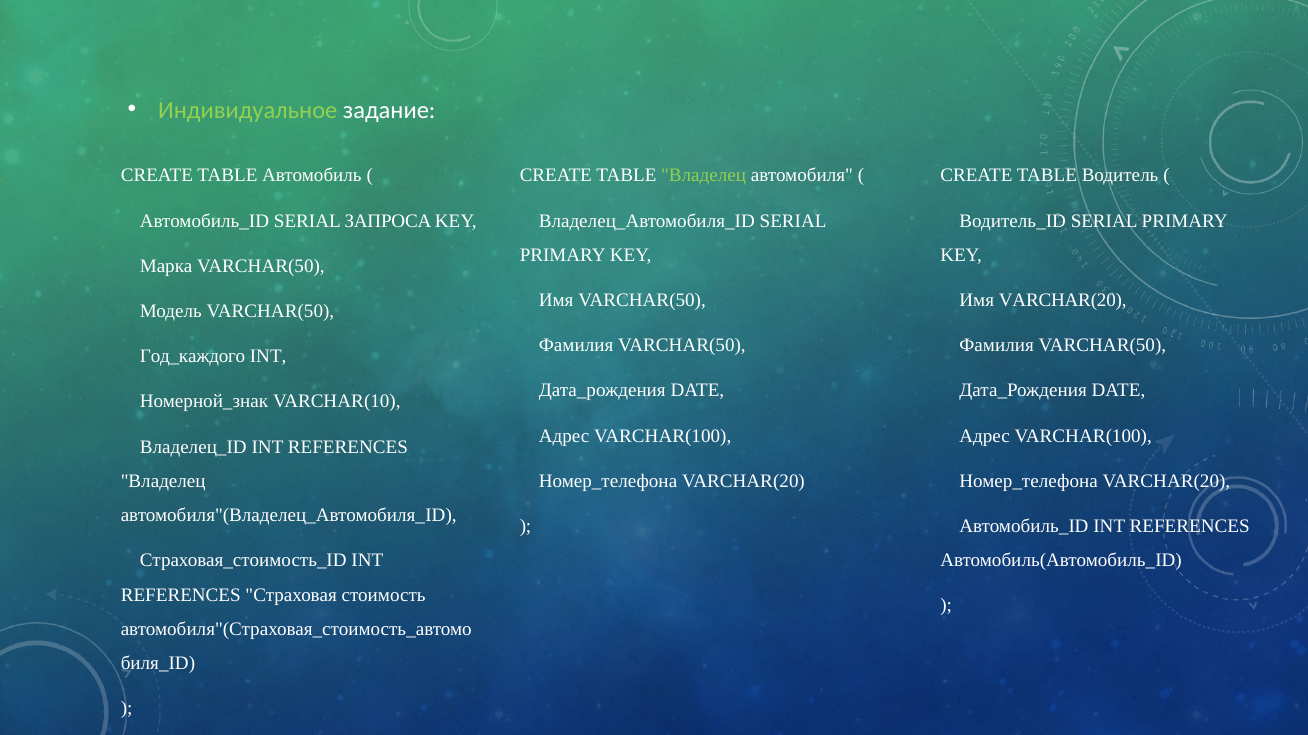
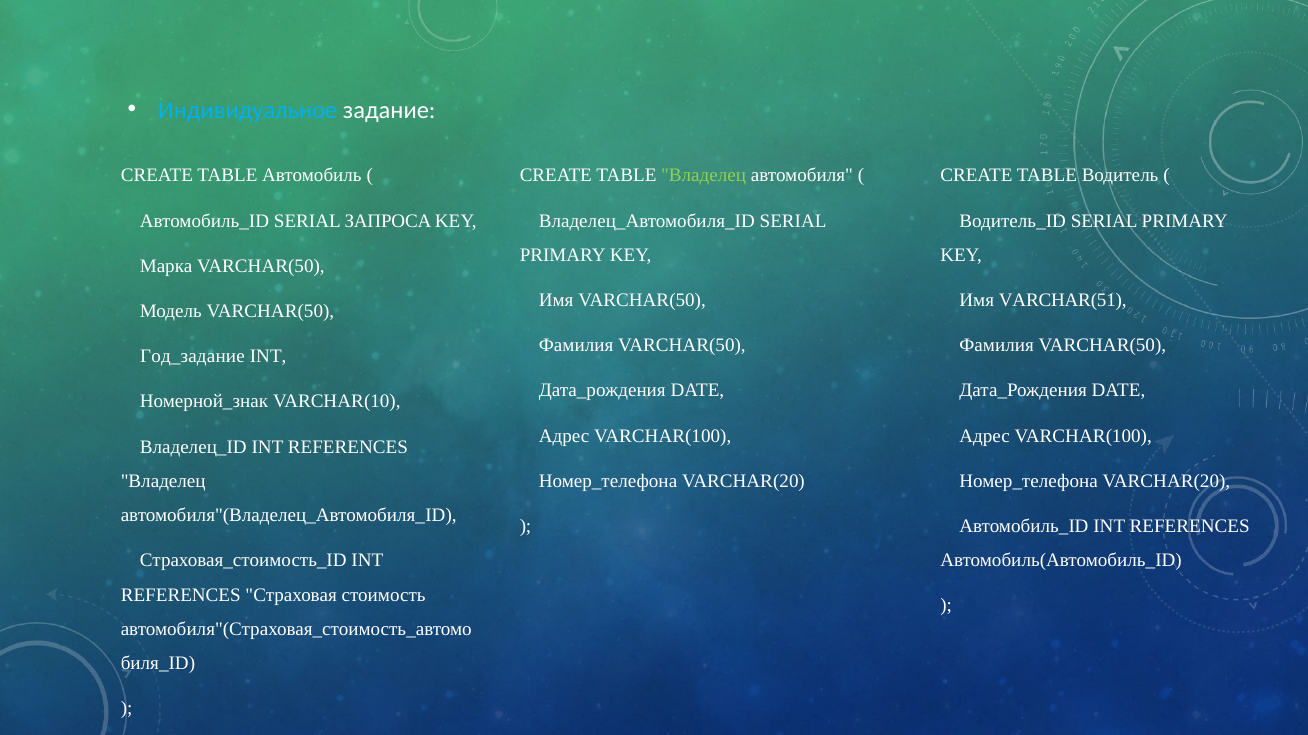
Индивидуальное colour: light green -> light blue
Имя VARCHAR(20: VARCHAR(20 -> VARCHAR(51
Год_каждого: Год_каждого -> Год_задание
